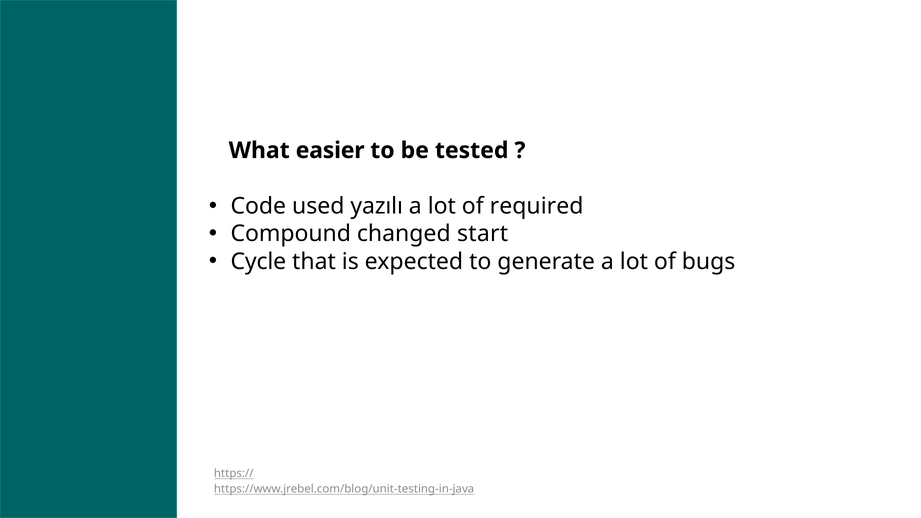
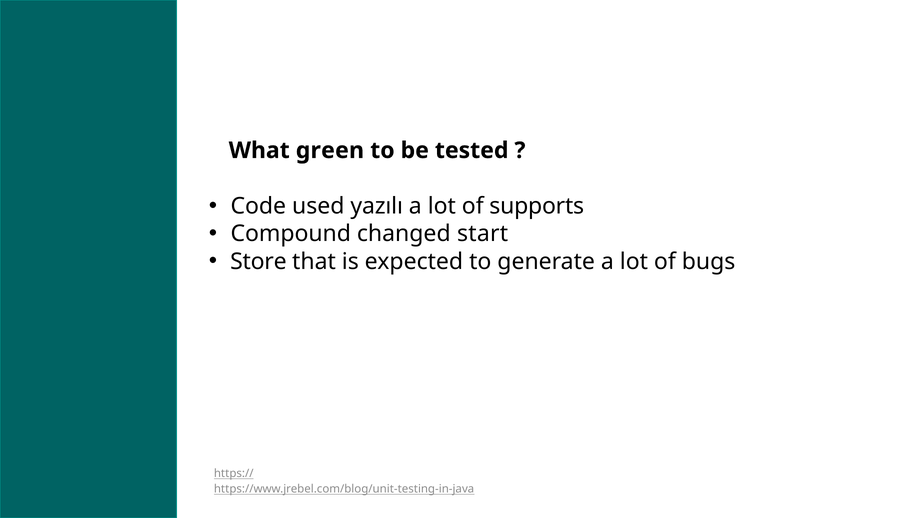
easier: easier -> green
required: required -> supports
Cycle: Cycle -> Store
